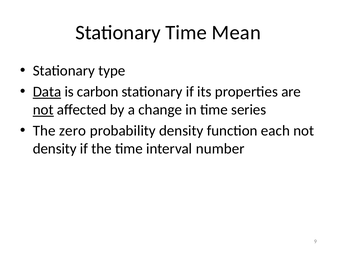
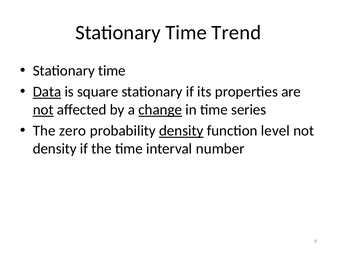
Mean: Mean -> Trend
type at (112, 71): type -> time
carbon: carbon -> square
change underline: none -> present
density at (181, 131) underline: none -> present
each: each -> level
